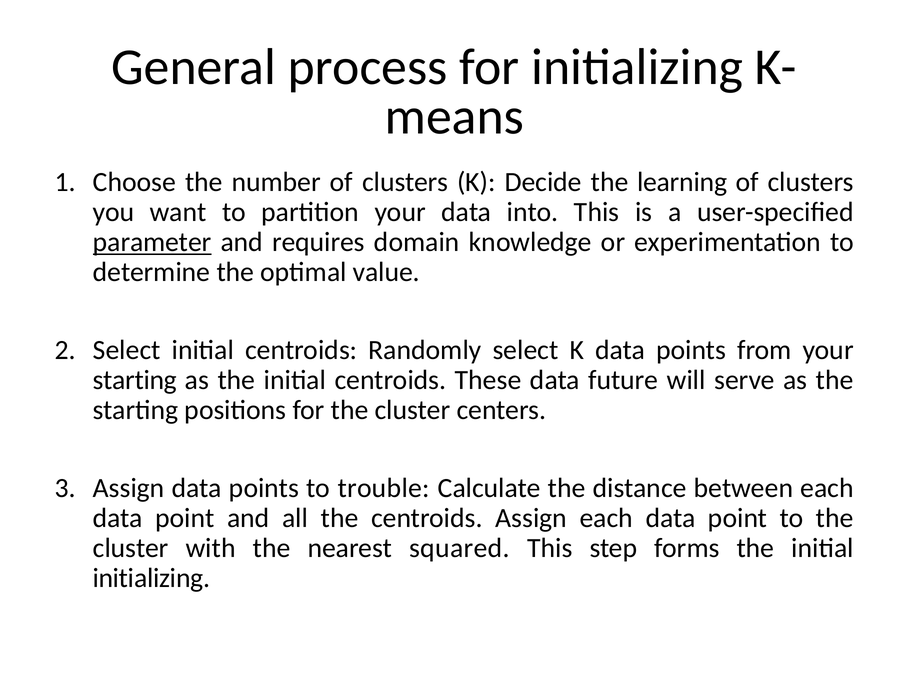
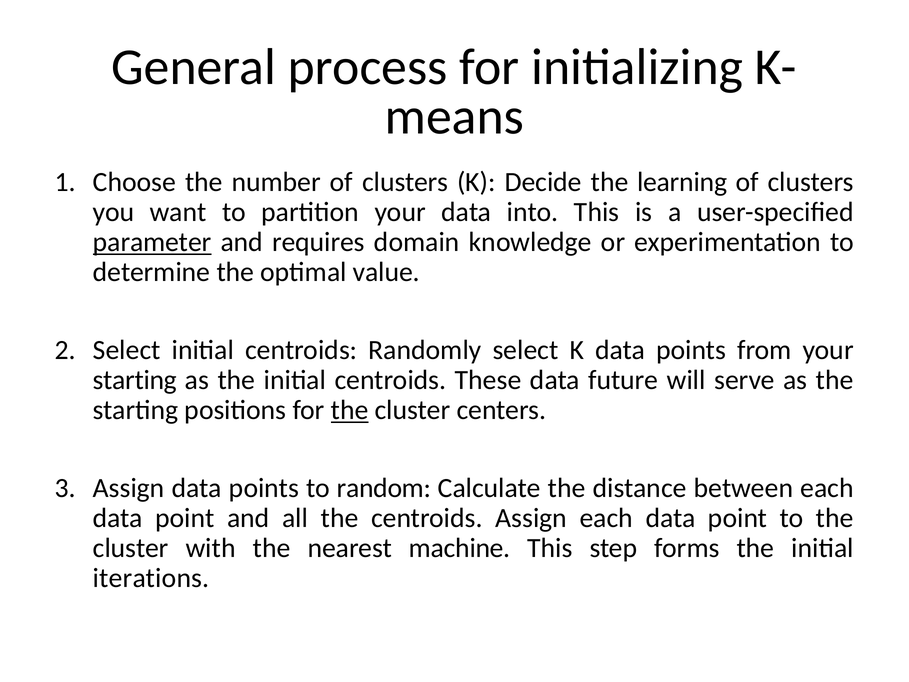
the at (350, 410) underline: none -> present
trouble: trouble -> random
squared: squared -> machine
initializing at (151, 578): initializing -> iterations
